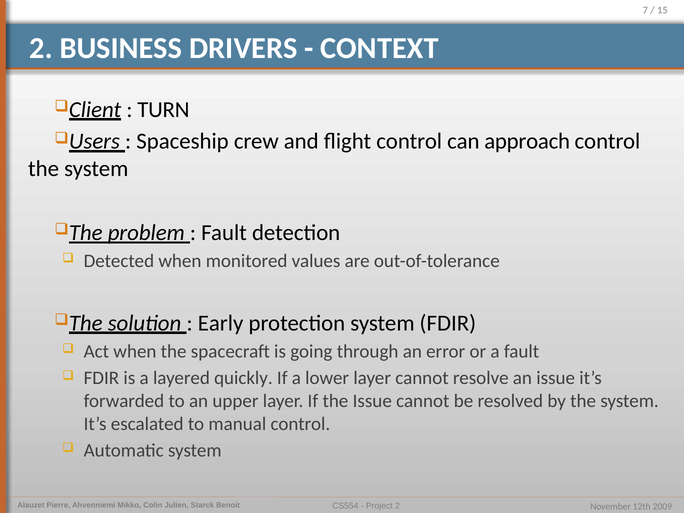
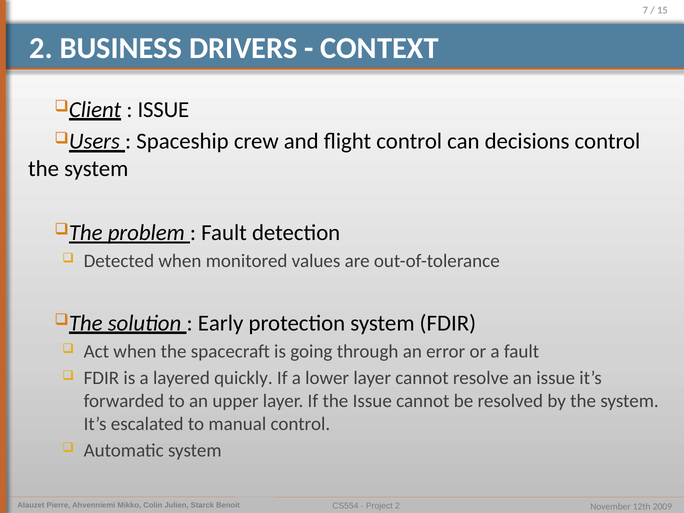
TURN at (163, 109): TURN -> ISSUE
approach: approach -> decisions
